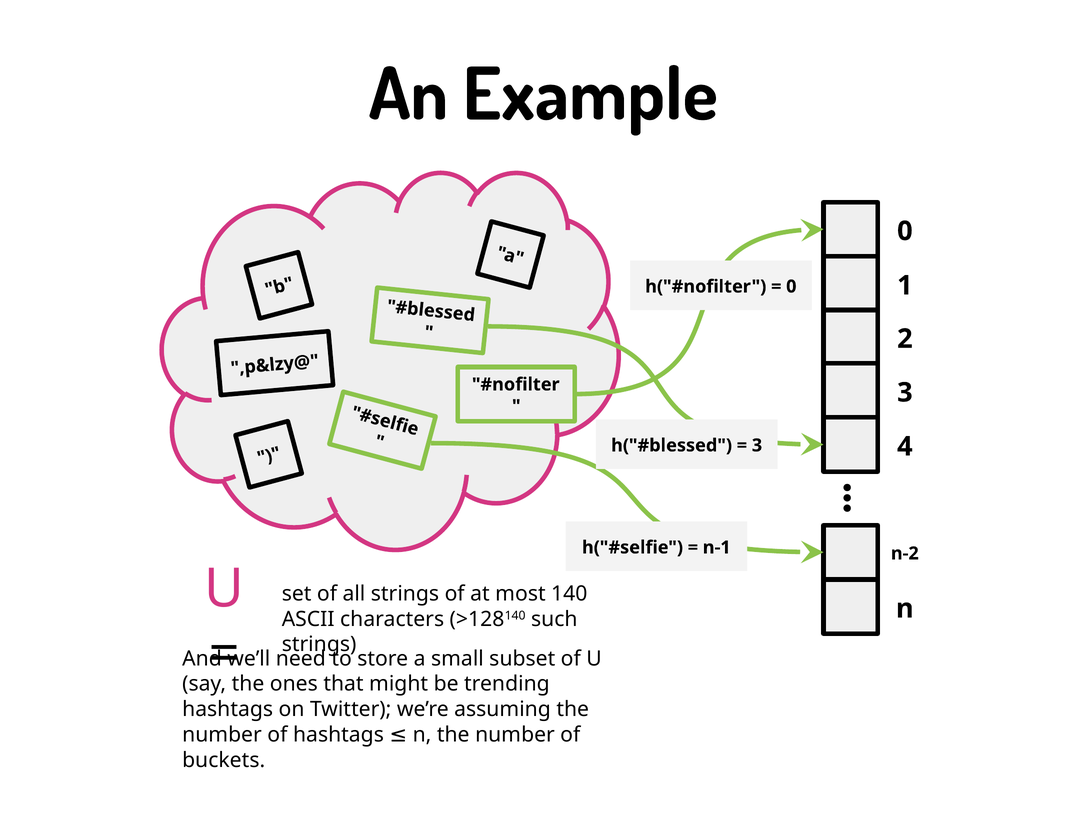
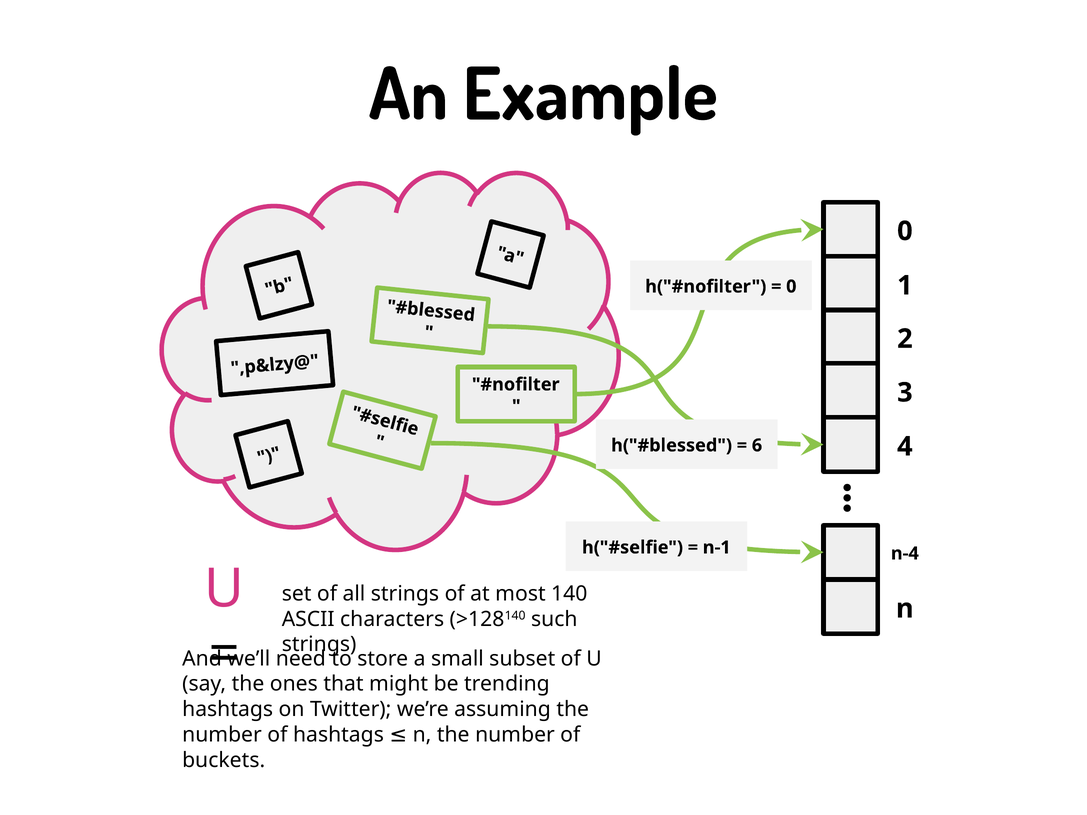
3 at (757, 446): 3 -> 6
n-2: n-2 -> n-4
